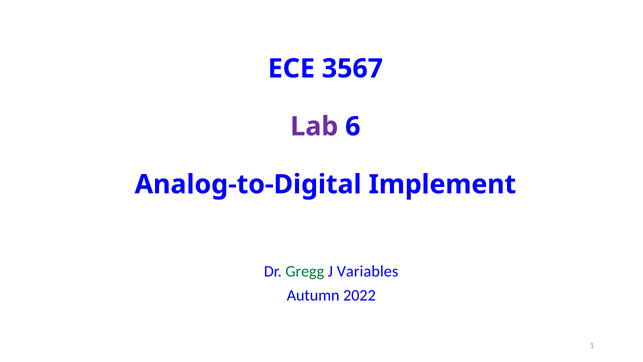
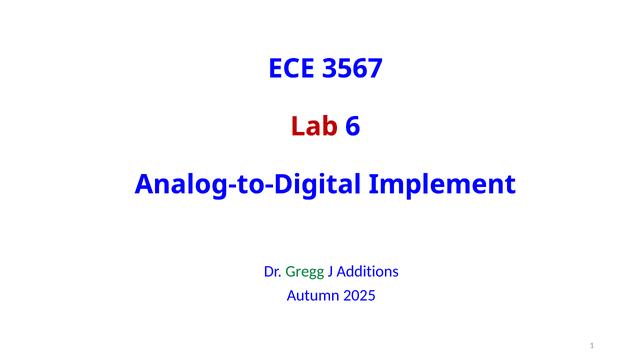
Lab colour: purple -> red
Variables: Variables -> Additions
2022: 2022 -> 2025
